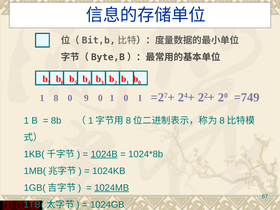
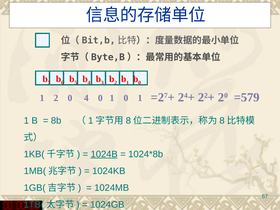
1 8: 8 -> 2
0 9: 9 -> 4
=749: =749 -> =579
1024MB underline: present -> none
